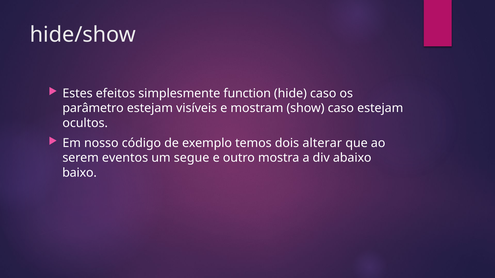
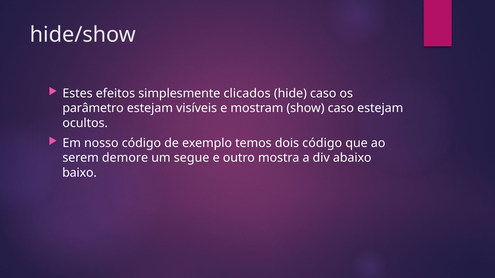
function: function -> clicados
dois alterar: alterar -> código
eventos: eventos -> demore
